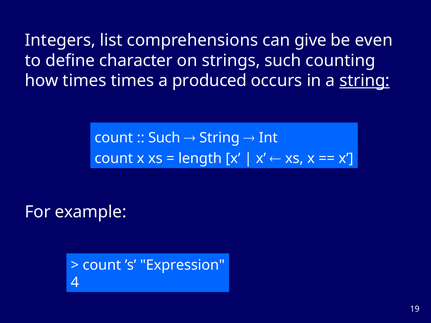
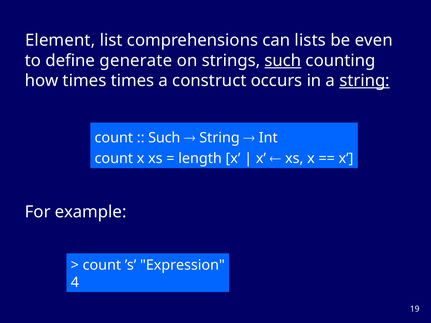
Integers: Integers -> Element
give: give -> lists
character: character -> generate
such at (283, 61) underline: none -> present
produced: produced -> construct
